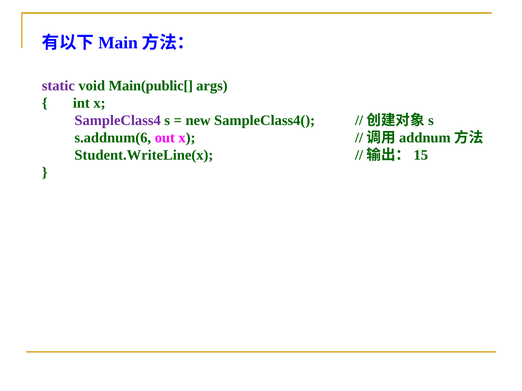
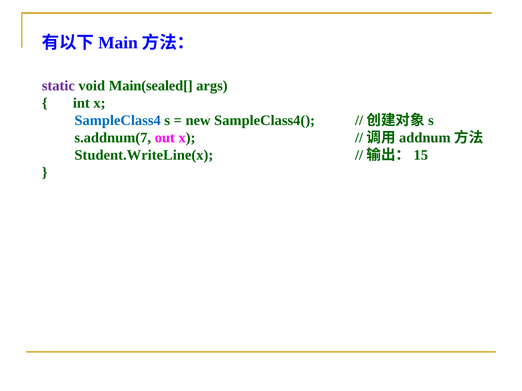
Main(public[: Main(public[ -> Main(sealed[
SampleClass4 colour: purple -> blue
s.addnum(6: s.addnum(6 -> s.addnum(7
